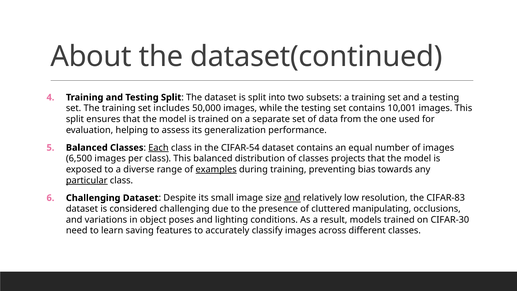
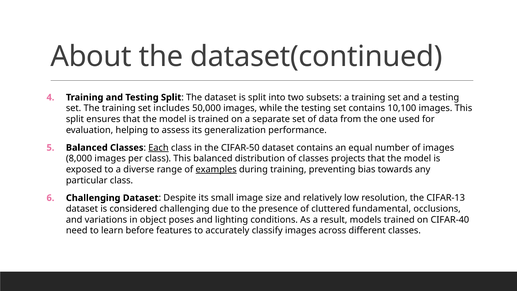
10,001: 10,001 -> 10,100
CIFAR-54: CIFAR-54 -> CIFAR-50
6,500: 6,500 -> 8,000
particular underline: present -> none
and at (292, 198) underline: present -> none
CIFAR-83: CIFAR-83 -> CIFAR-13
manipulating: manipulating -> fundamental
CIFAR-30: CIFAR-30 -> CIFAR-40
saving: saving -> before
